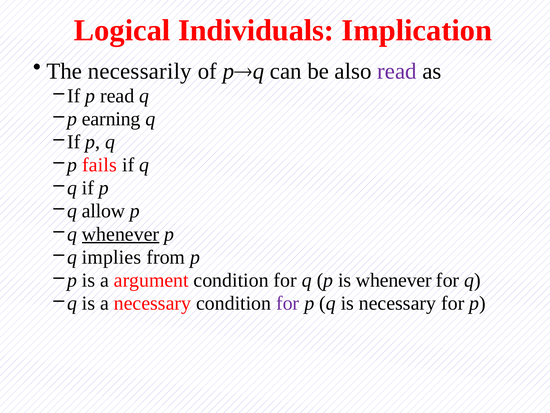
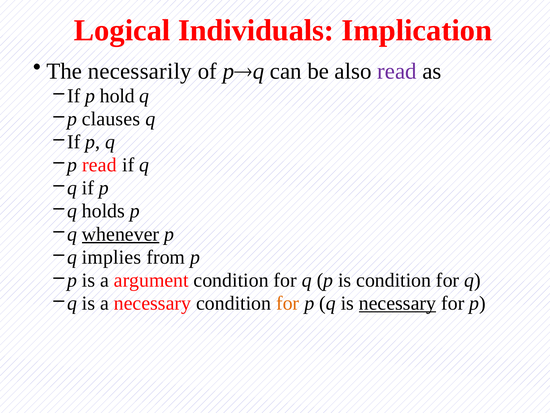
p read: read -> hold
earning: earning -> clauses
p fails: fails -> read
allow: allow -> holds
is whenever: whenever -> condition
for at (288, 303) colour: purple -> orange
necessary at (397, 303) underline: none -> present
